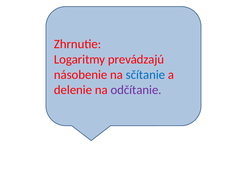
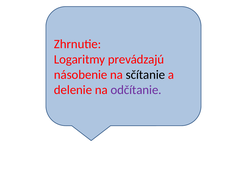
sčítanie colour: blue -> black
